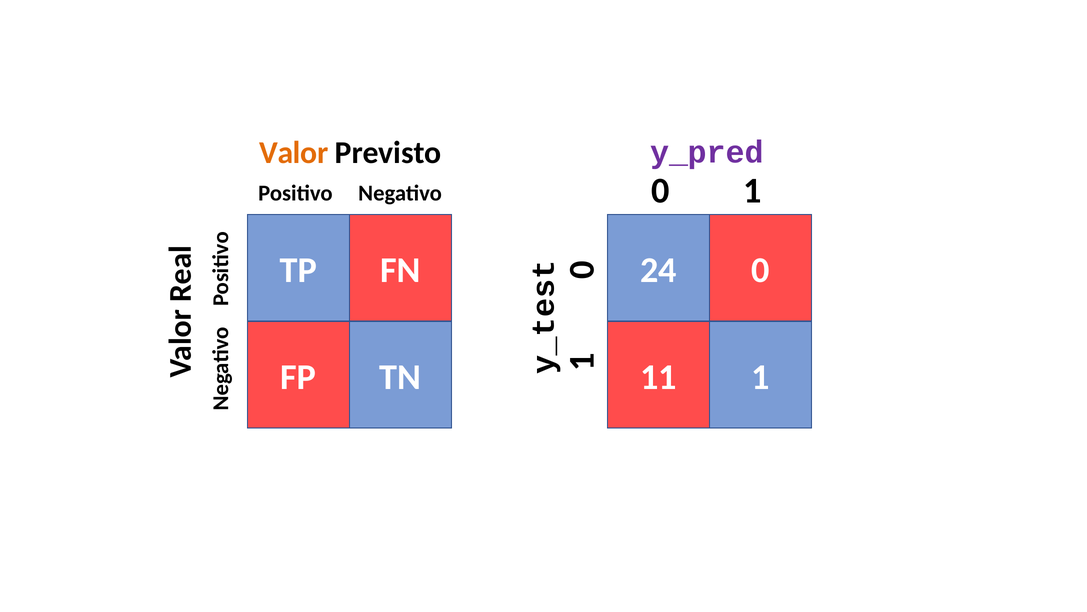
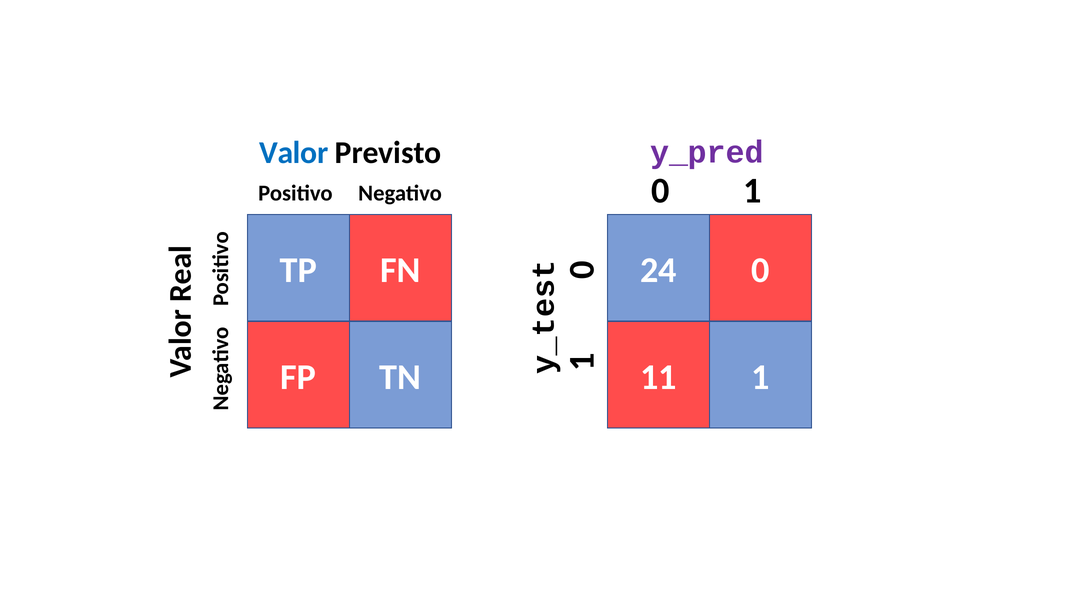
Valor colour: orange -> blue
